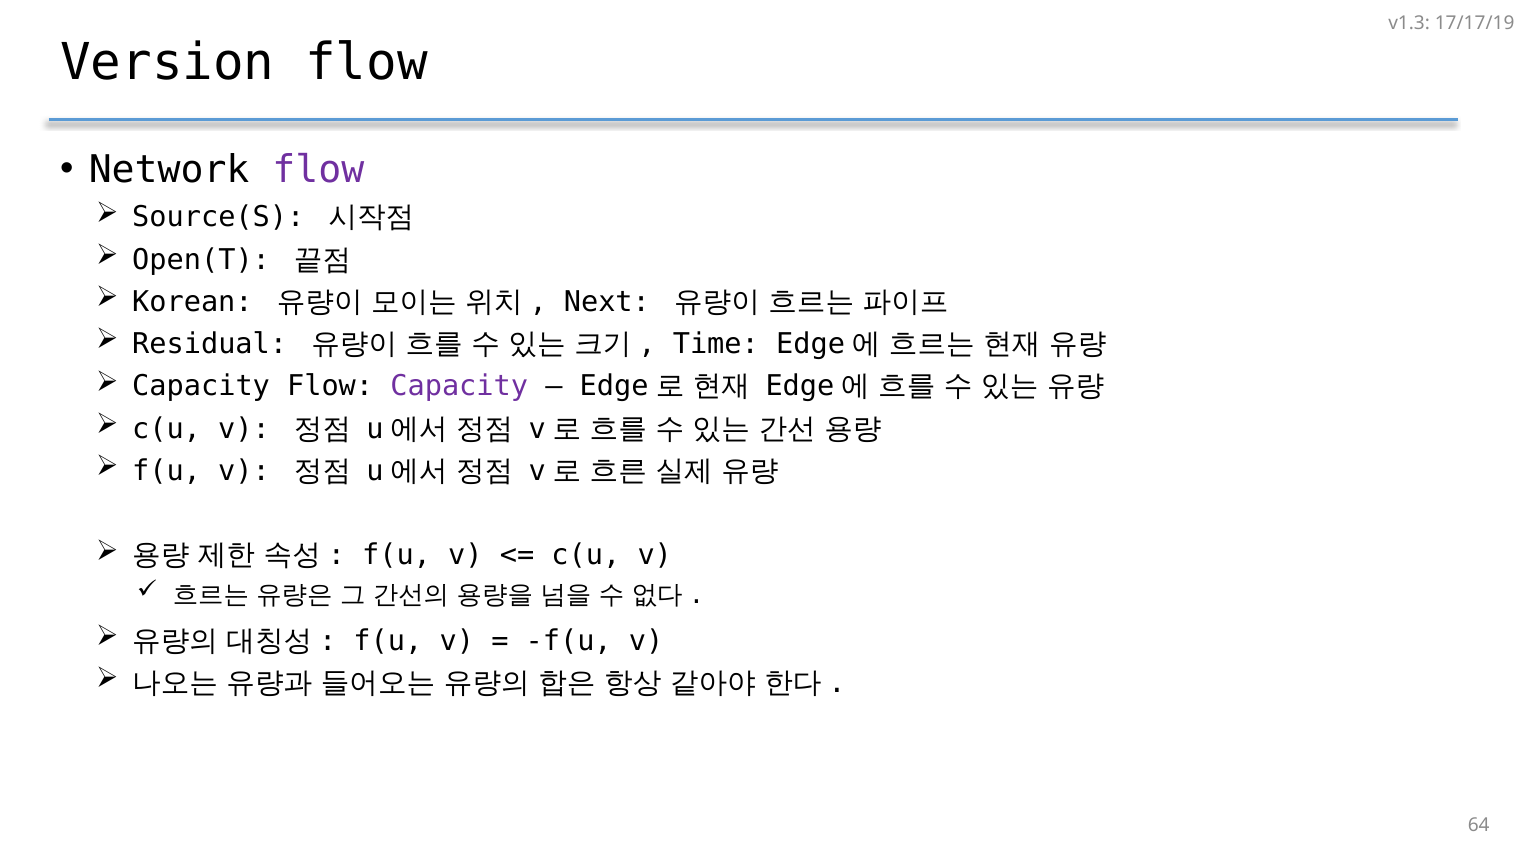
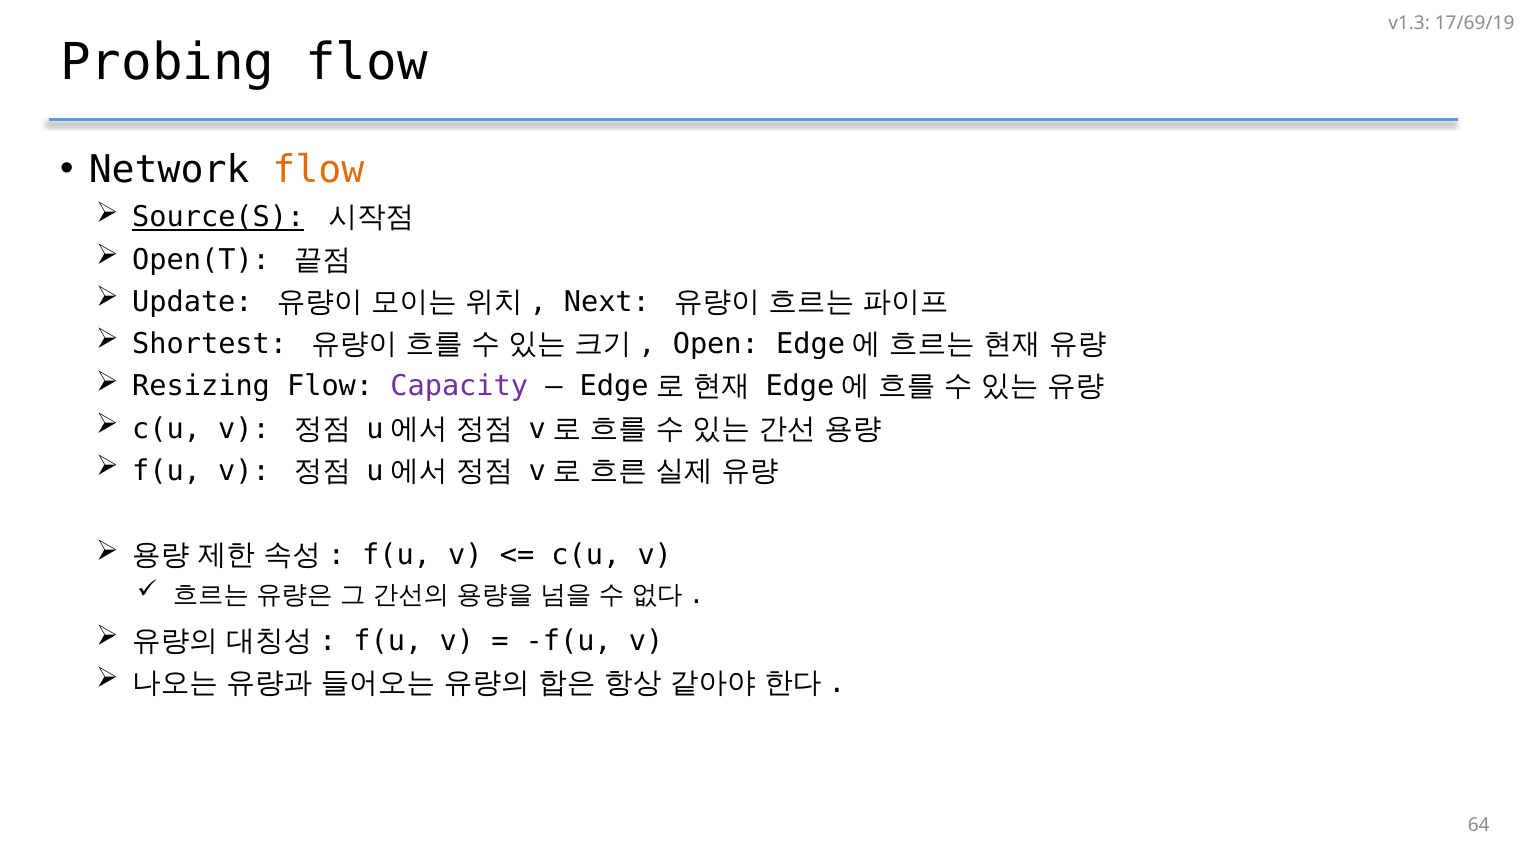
17/17/19: 17/17/19 -> 17/69/19
Version: Version -> Probing
flow at (318, 170) colour: purple -> orange
Source(S underline: none -> present
Korean: Korean -> Update
Residual: Residual -> Shortest
Time: Time -> Open
Capacity at (201, 387): Capacity -> Resizing
